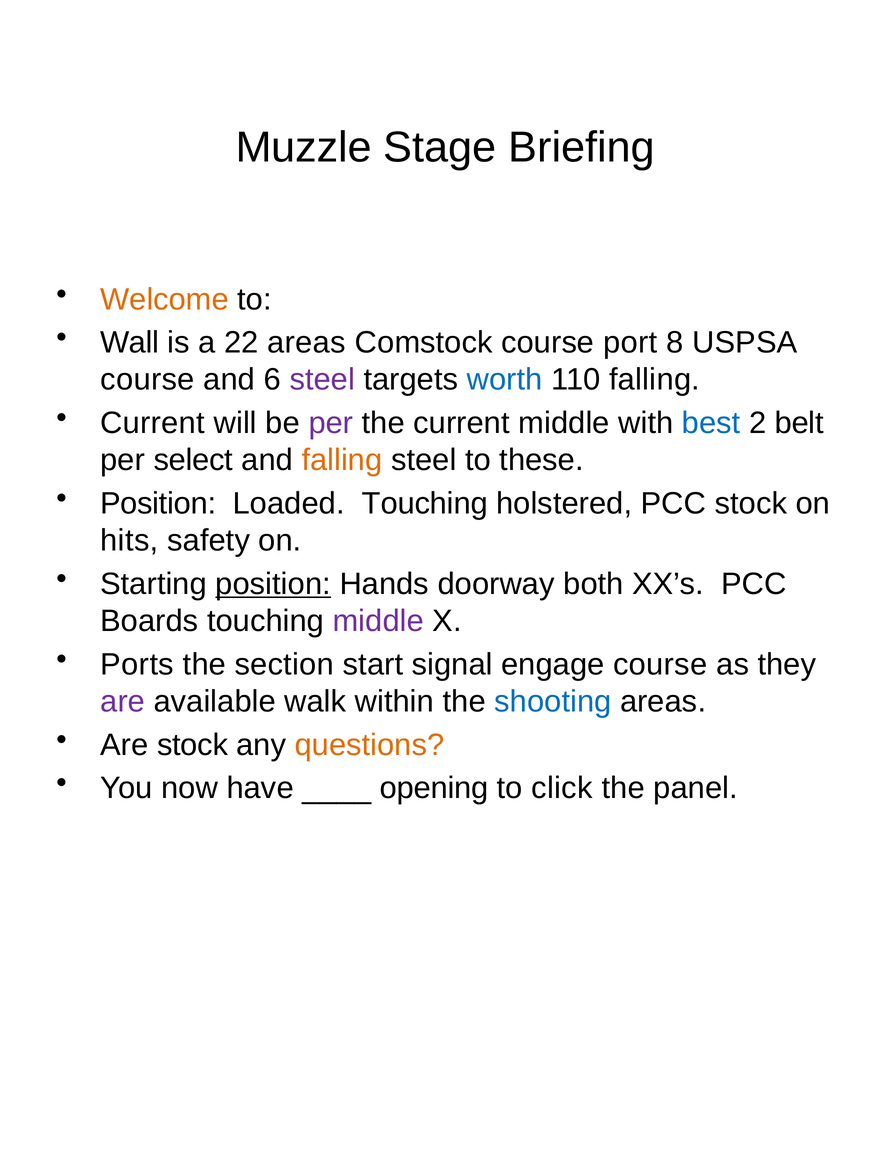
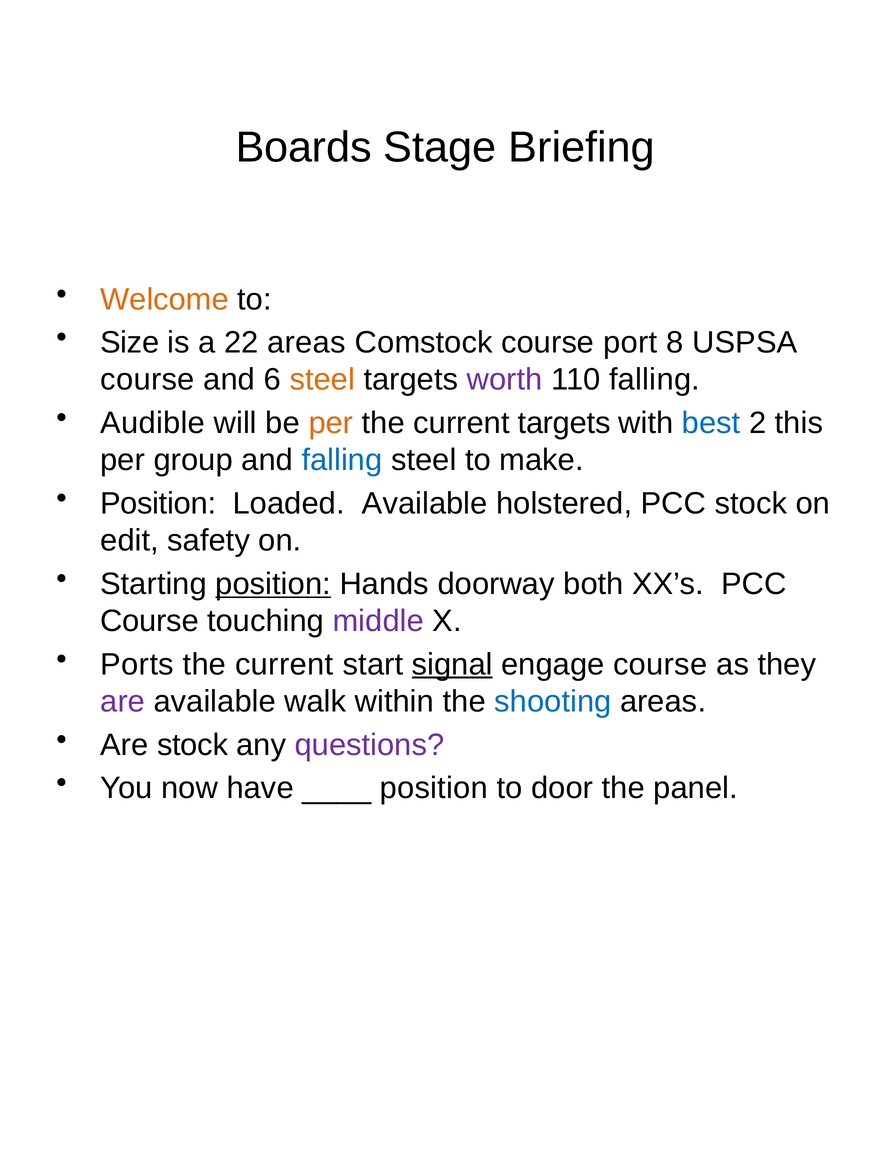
Muzzle: Muzzle -> Boards
Wall: Wall -> Size
steel at (322, 380) colour: purple -> orange
worth colour: blue -> purple
Current at (153, 423): Current -> Audible
per at (331, 423) colour: purple -> orange
current middle: middle -> targets
belt: belt -> this
select: select -> group
falling at (342, 460) colour: orange -> blue
these: these -> make
Loaded Touching: Touching -> Available
hits: hits -> edit
Boards at (149, 621): Boards -> Course
section at (284, 665): section -> current
signal underline: none -> present
questions colour: orange -> purple
opening at (434, 788): opening -> position
click: click -> door
